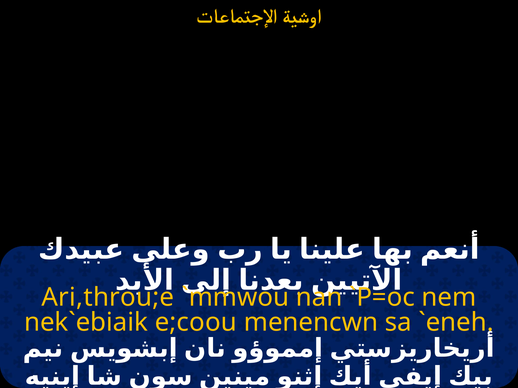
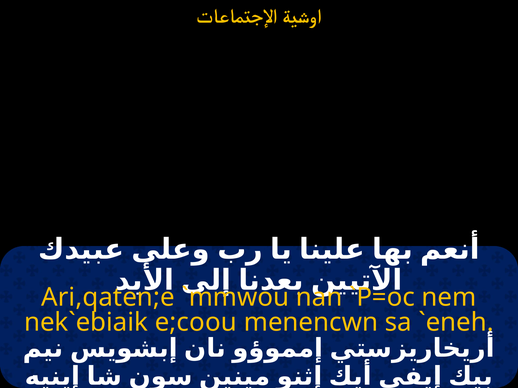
Ari,throu;e: Ari,throu;e -> Ari,qaten;e
